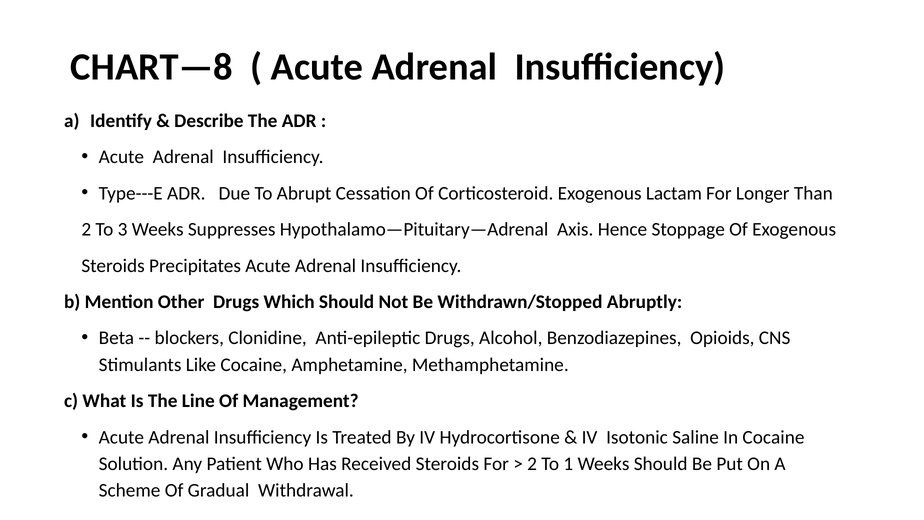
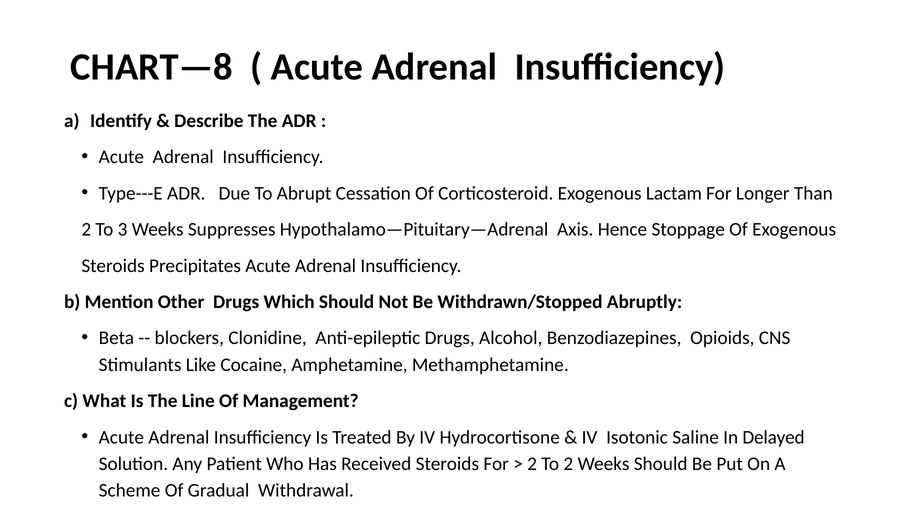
In Cocaine: Cocaine -> Delayed
To 1: 1 -> 2
